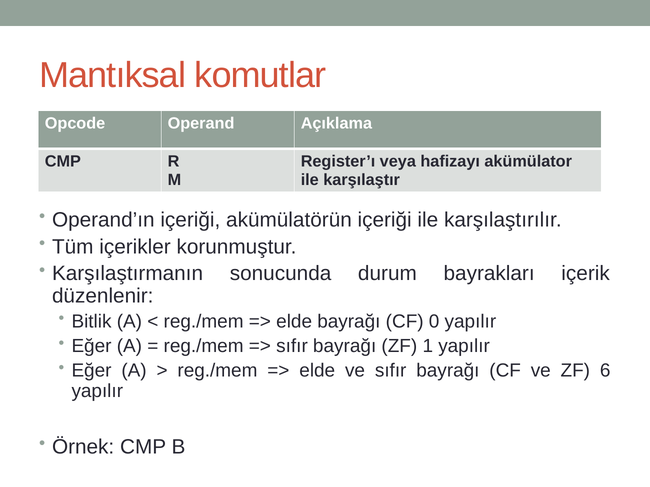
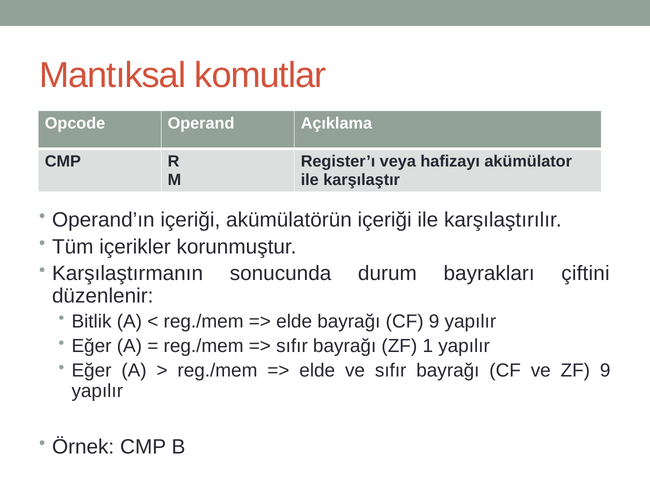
içerik: içerik -> çiftini
CF 0: 0 -> 9
ZF 6: 6 -> 9
